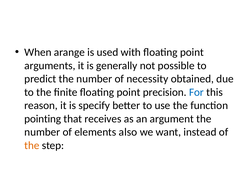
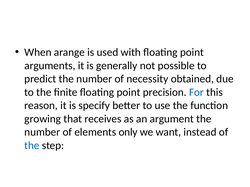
pointing: pointing -> growing
also: also -> only
the at (32, 146) colour: orange -> blue
